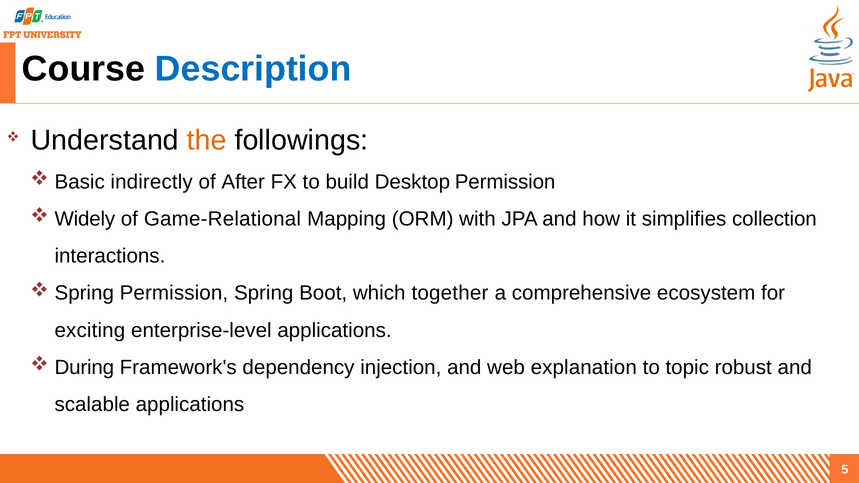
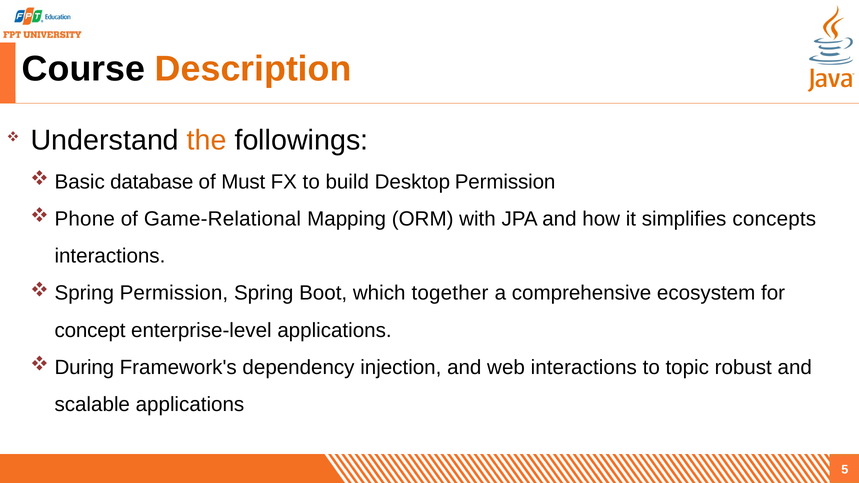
Description colour: blue -> orange
indirectly: indirectly -> database
After: After -> Must
Widely: Widely -> Phone
collection: collection -> concepts
exciting: exciting -> concept
web explanation: explanation -> interactions
